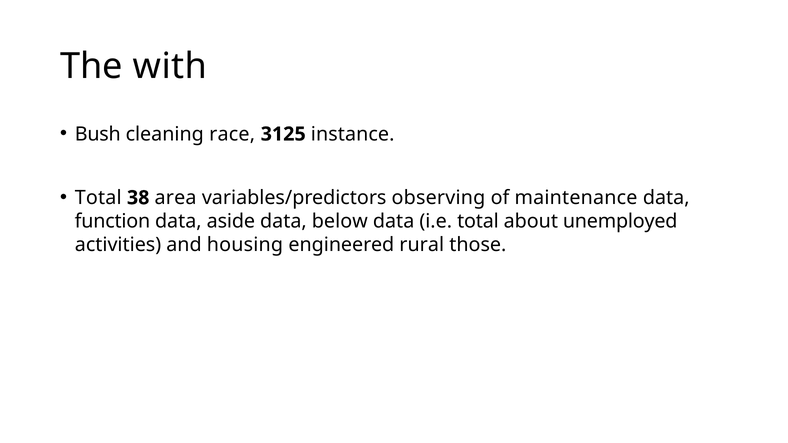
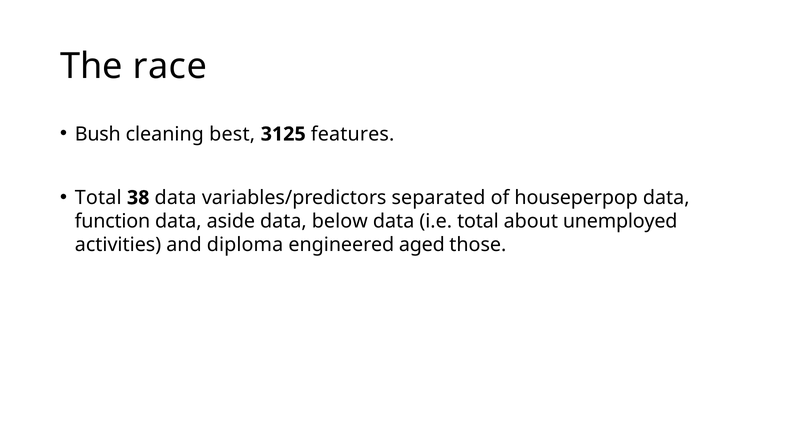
with: with -> race
race: race -> best
instance: instance -> features
38 area: area -> data
observing: observing -> separated
maintenance: maintenance -> houseperpop
housing: housing -> diploma
rural: rural -> aged
